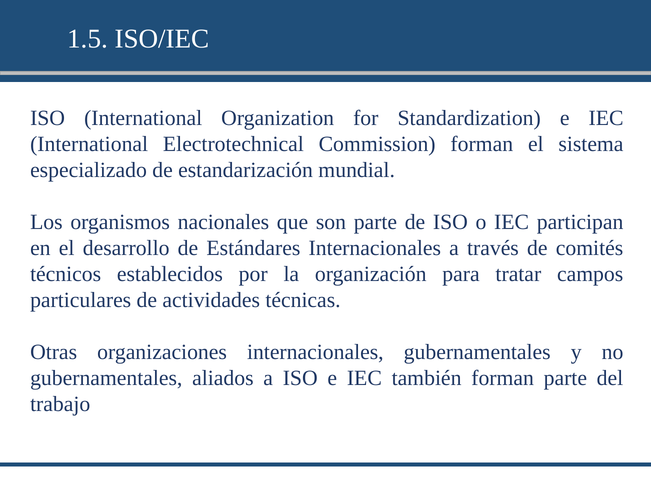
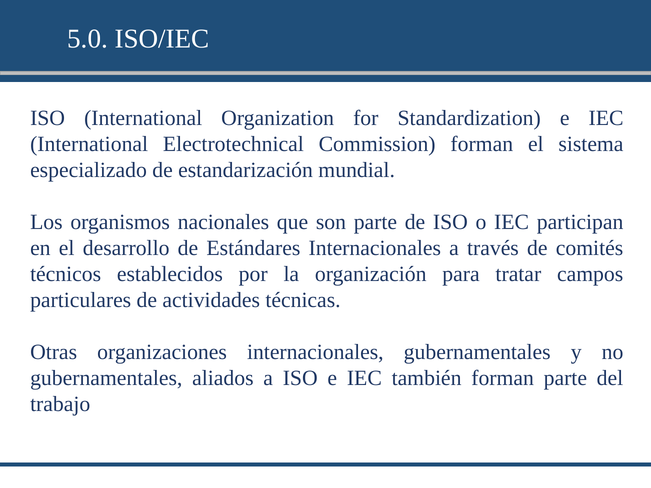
1.5: 1.5 -> 5.0
